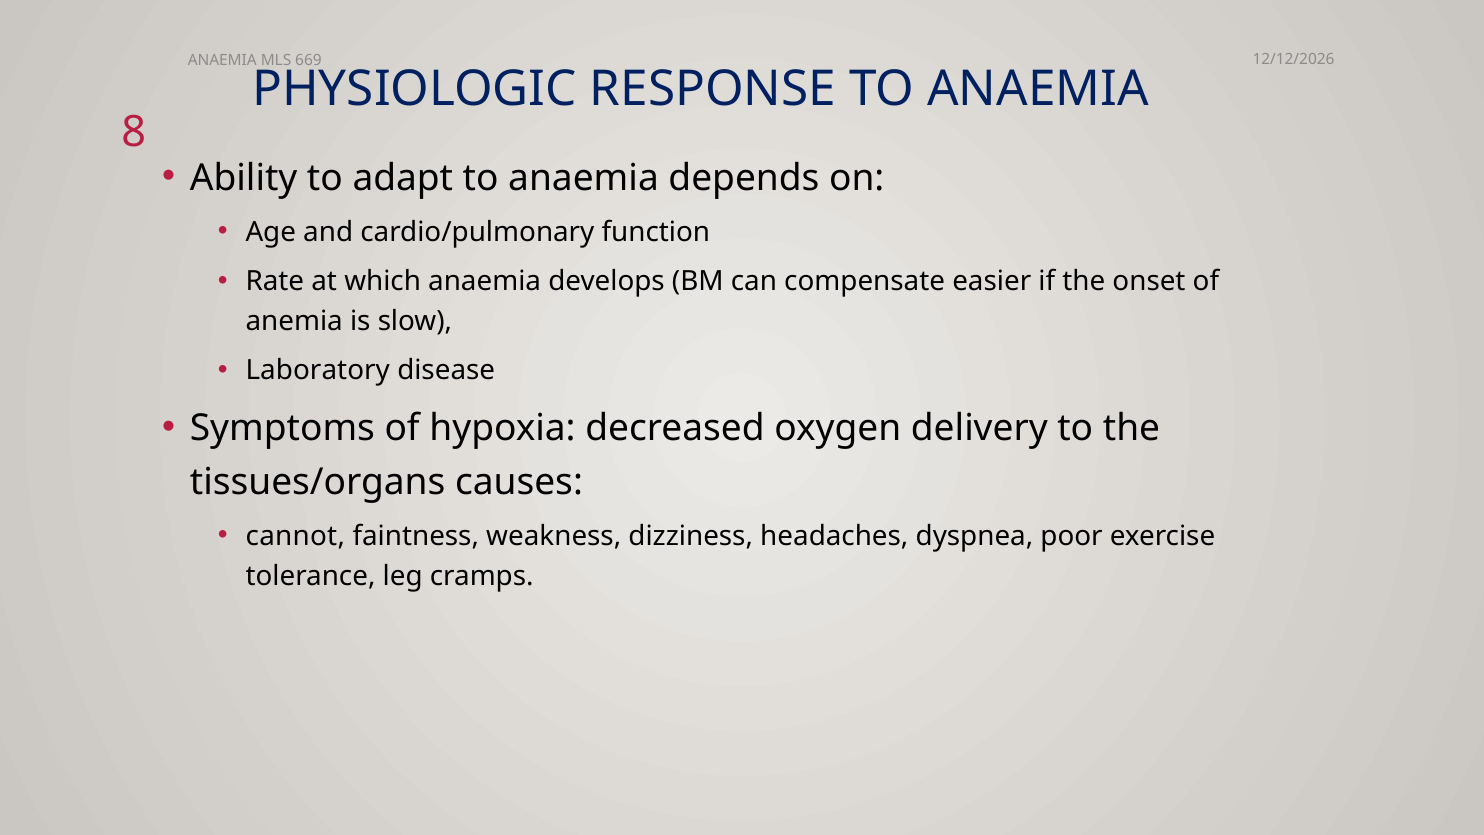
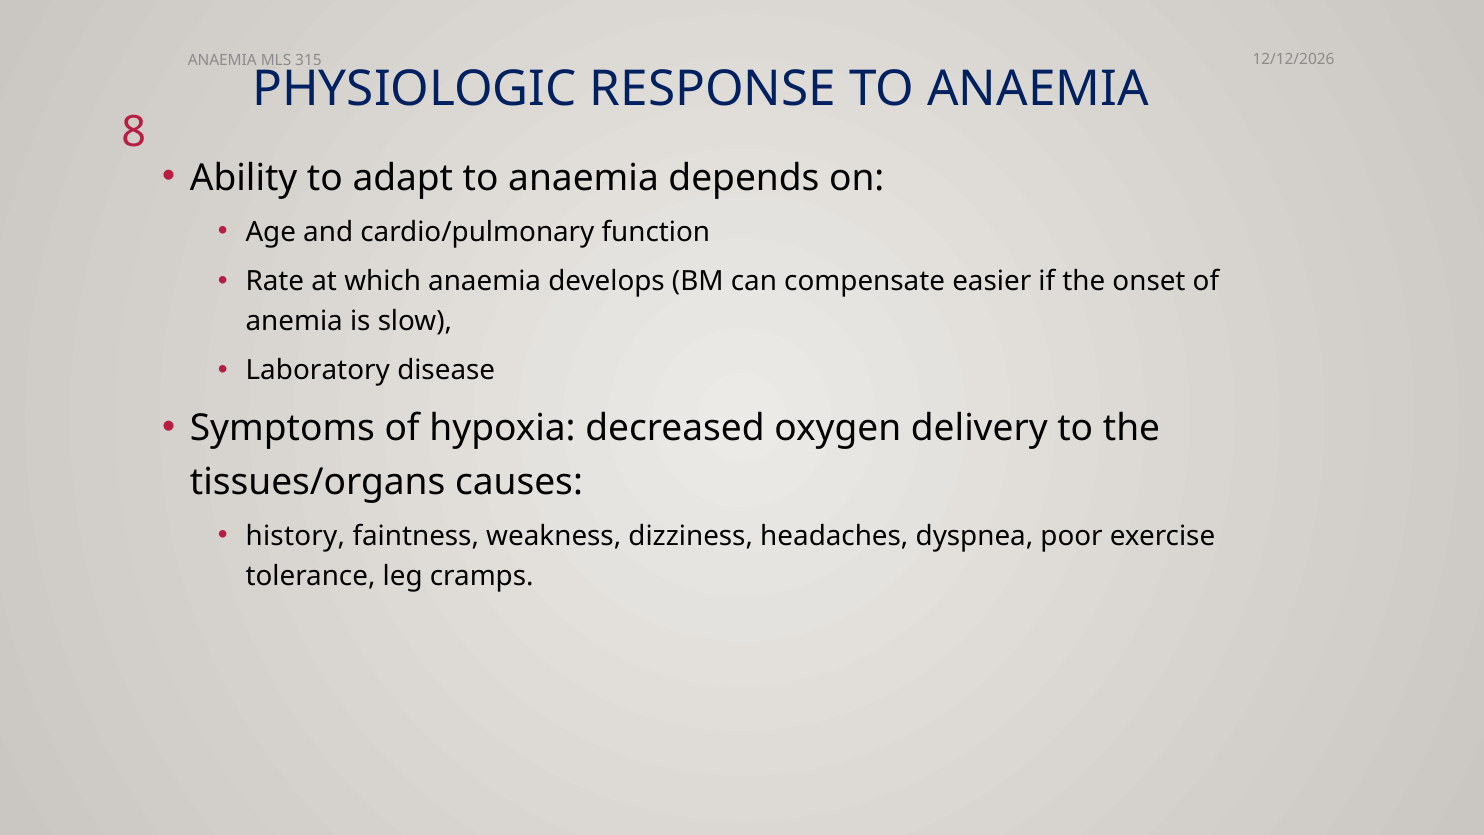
669: 669 -> 315
cannot: cannot -> history
